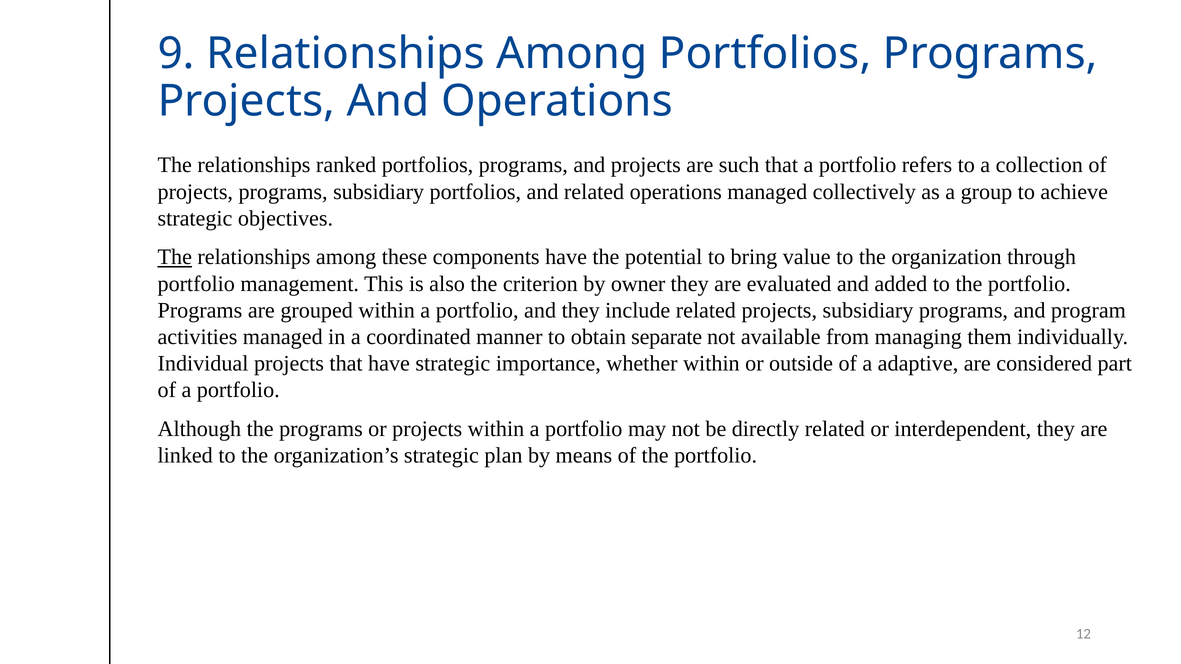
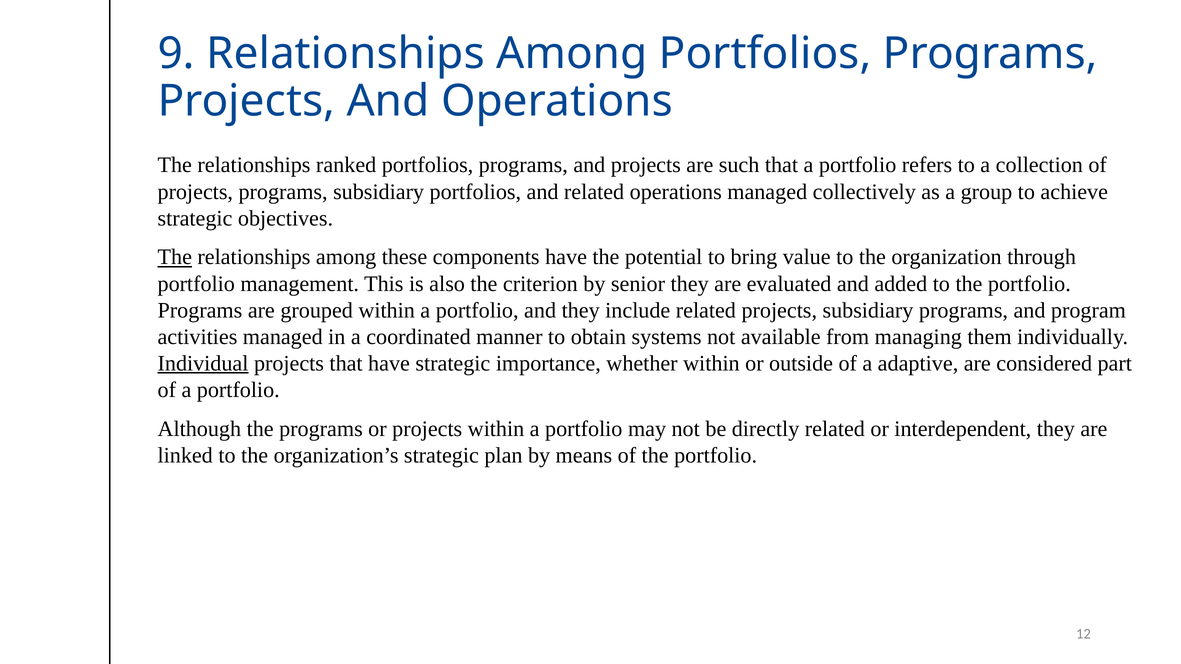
owner: owner -> senior
separate: separate -> systems
Individual underline: none -> present
